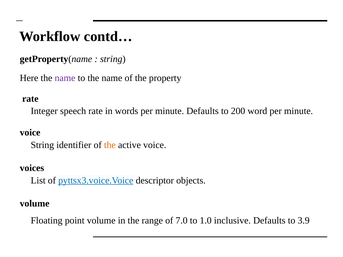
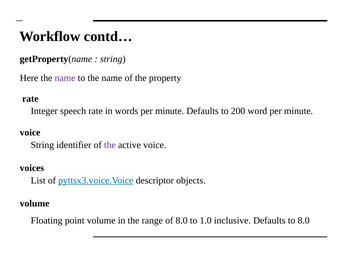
the at (110, 145) colour: orange -> purple
of 7.0: 7.0 -> 8.0
to 3.9: 3.9 -> 8.0
